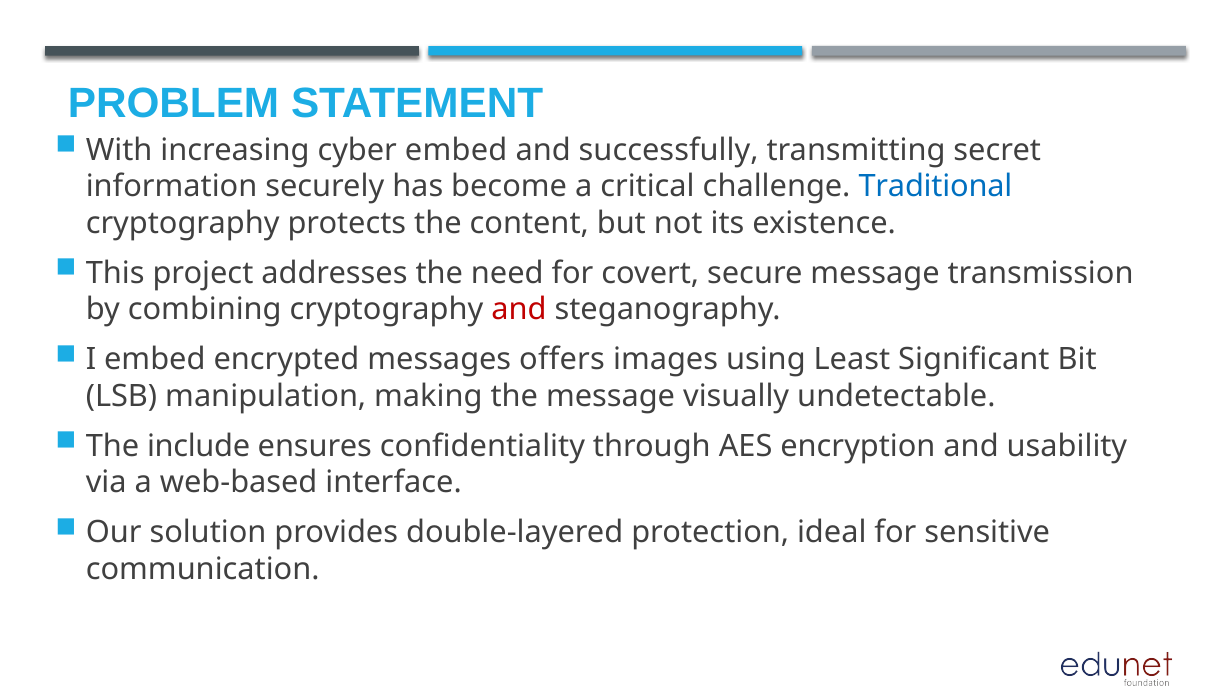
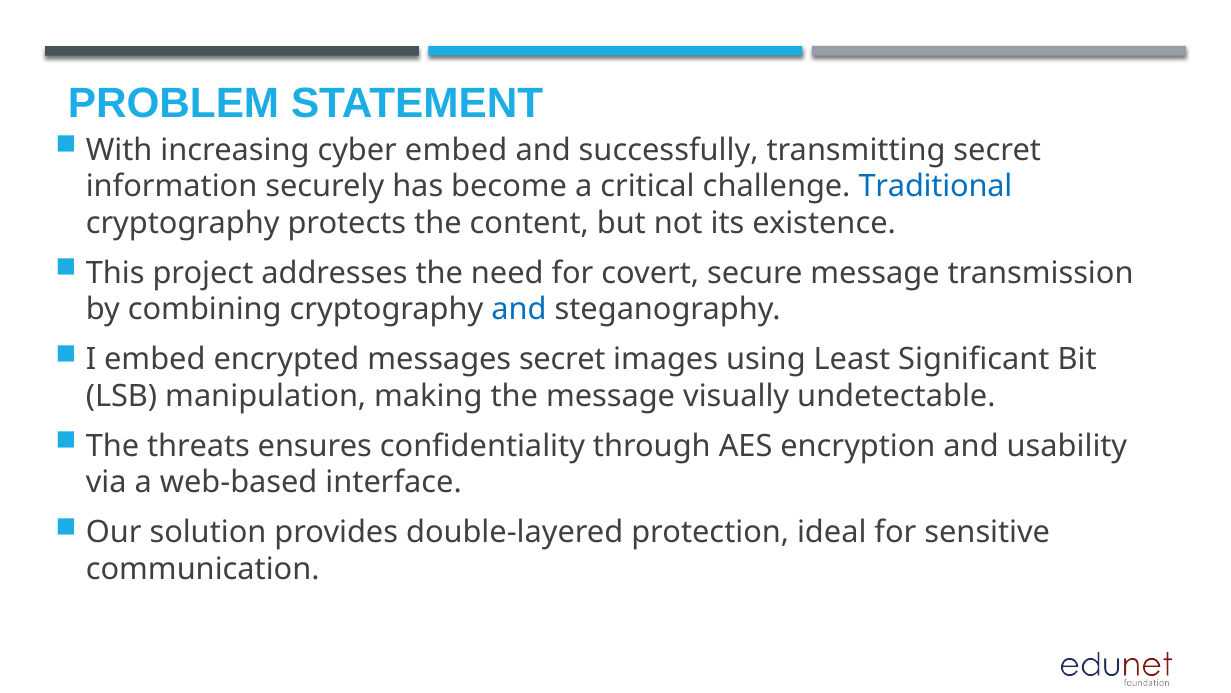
and at (519, 309) colour: red -> blue
messages offers: offers -> secret
include: include -> threats
